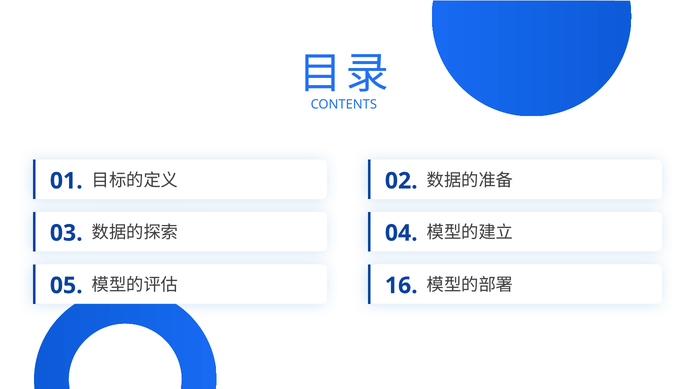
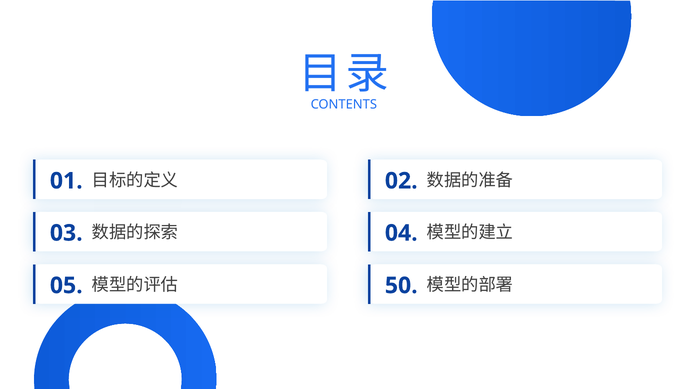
16: 16 -> 50
